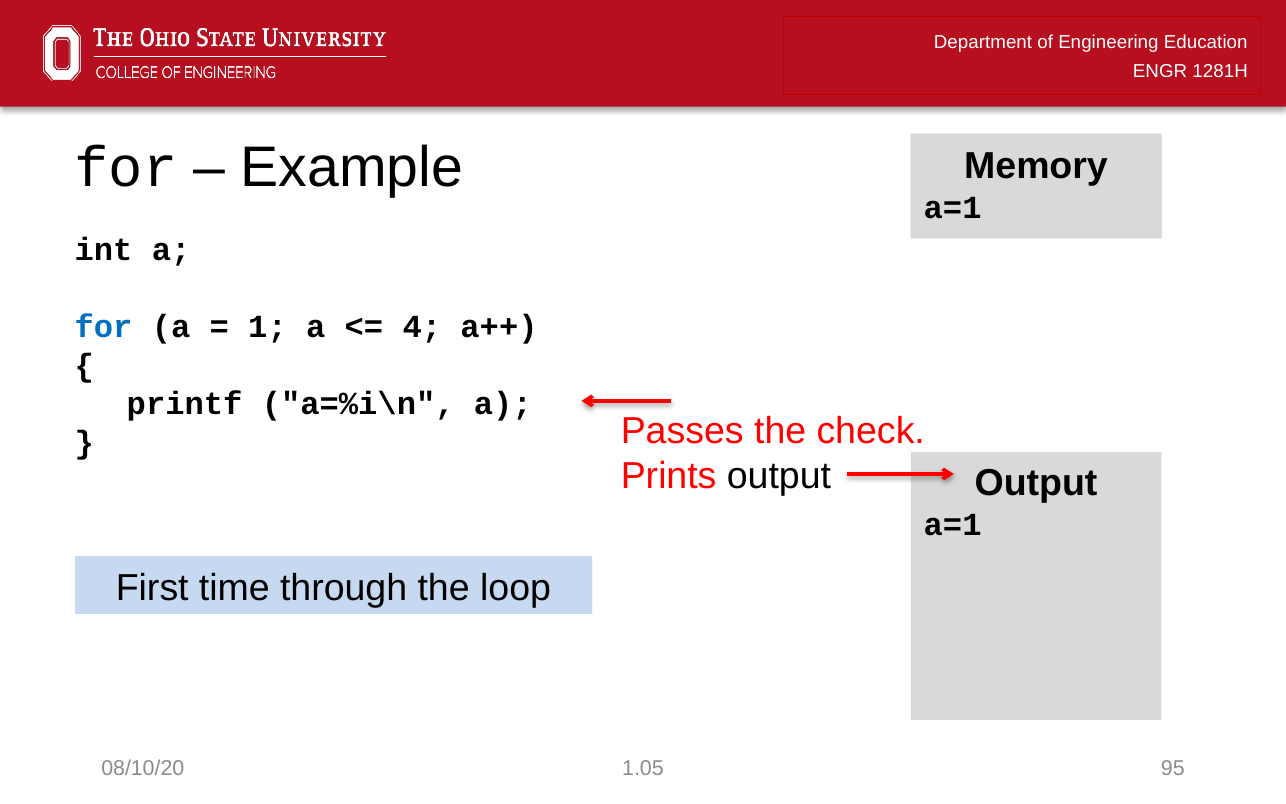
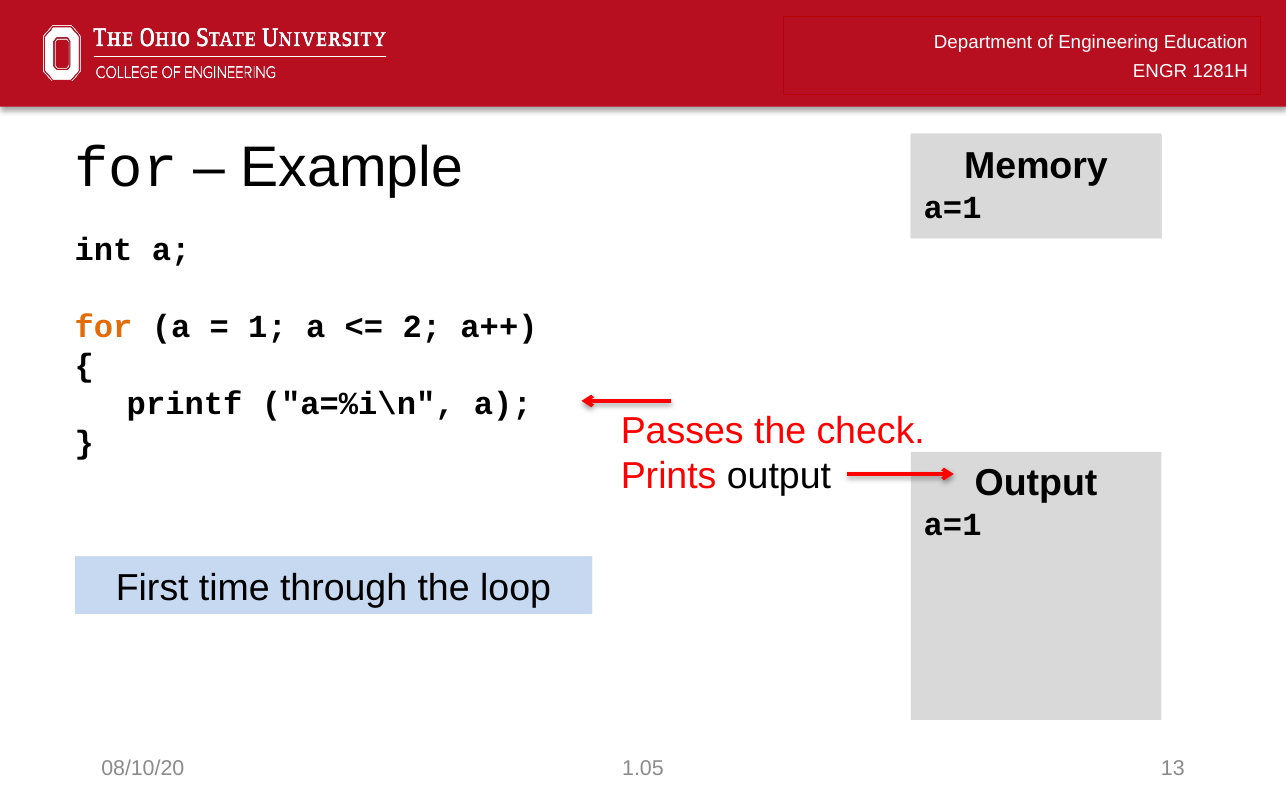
for at (104, 327) colour: blue -> orange
4: 4 -> 2
95: 95 -> 13
